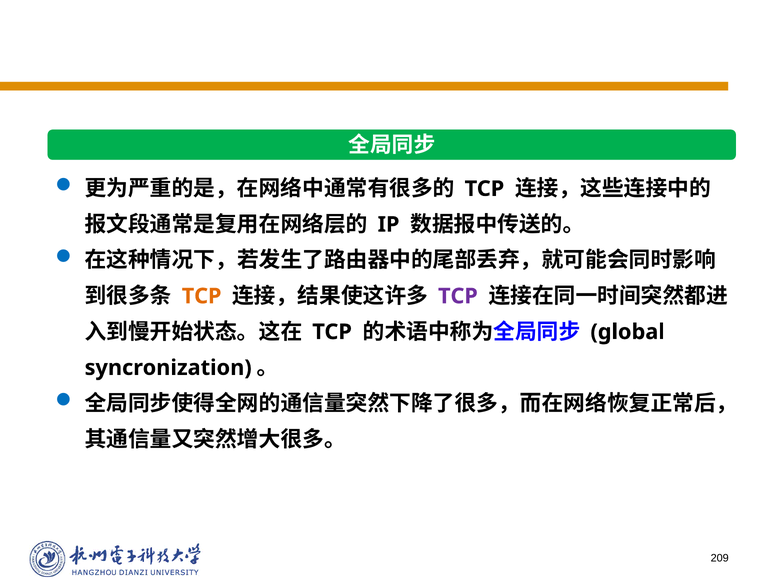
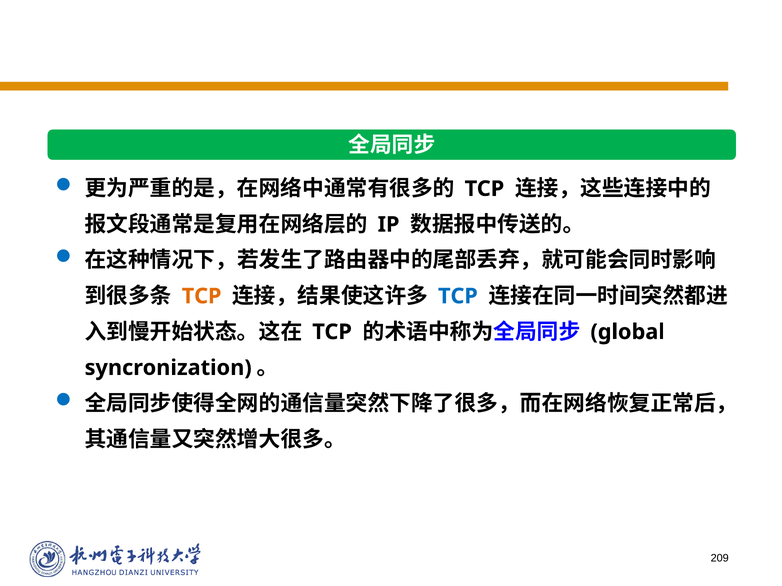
TCP at (458, 296) colour: purple -> blue
